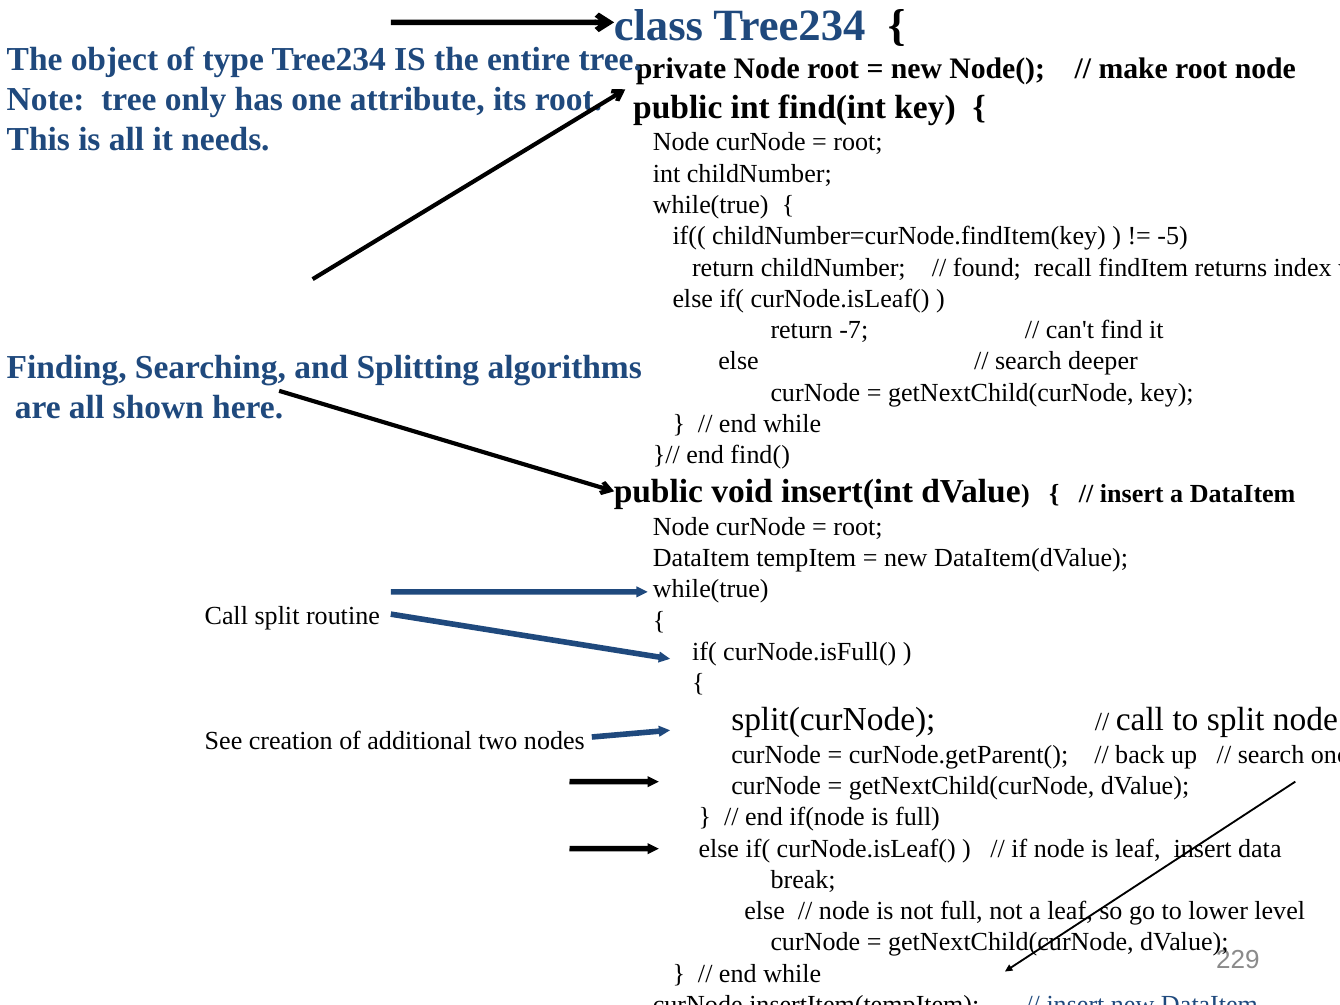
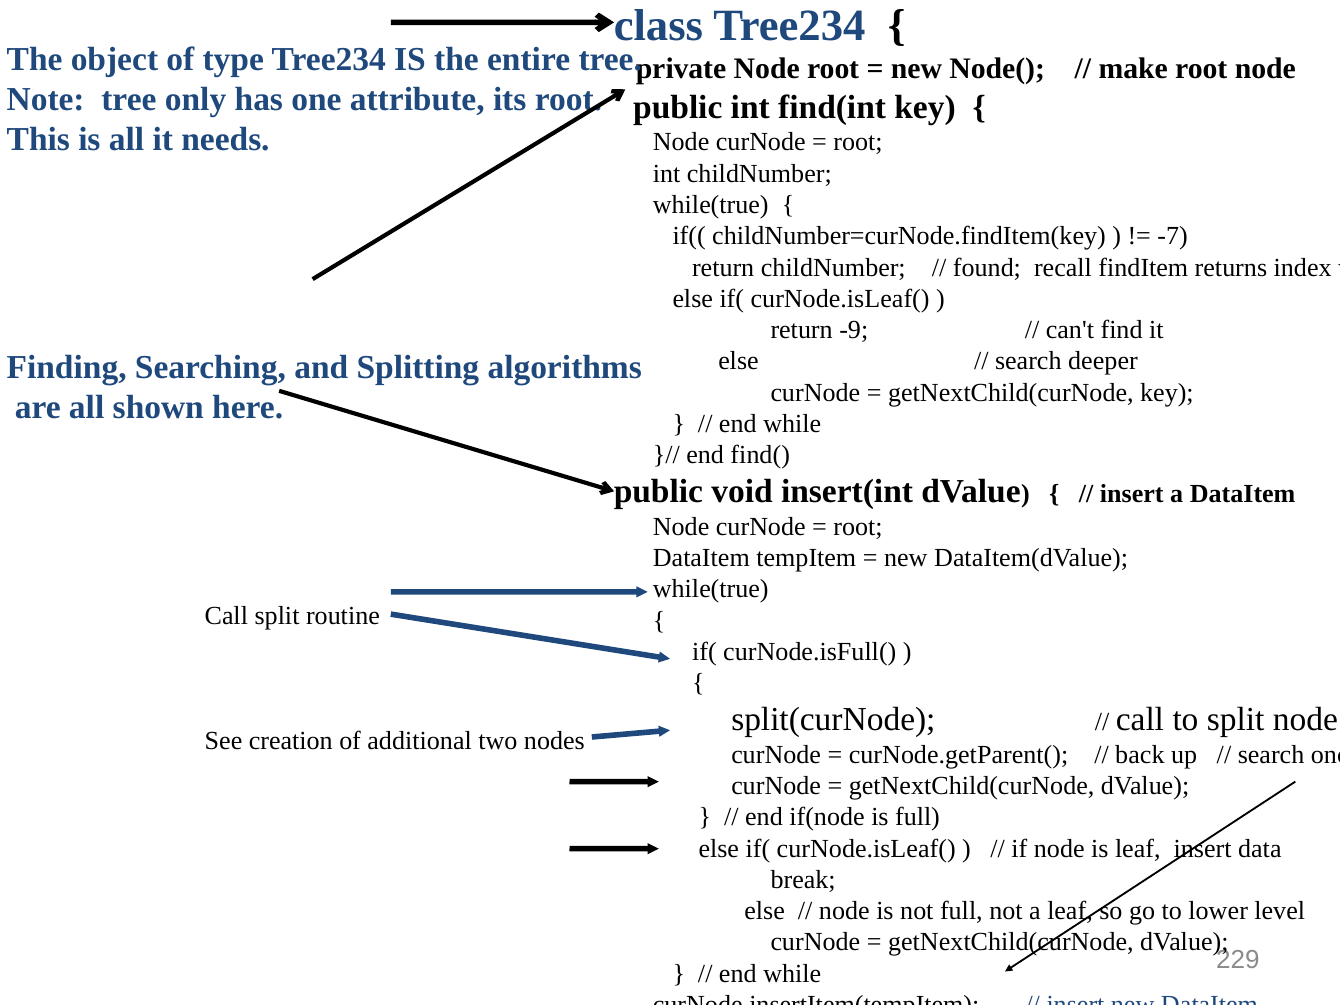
-5: -5 -> -7
-7: -7 -> -9
